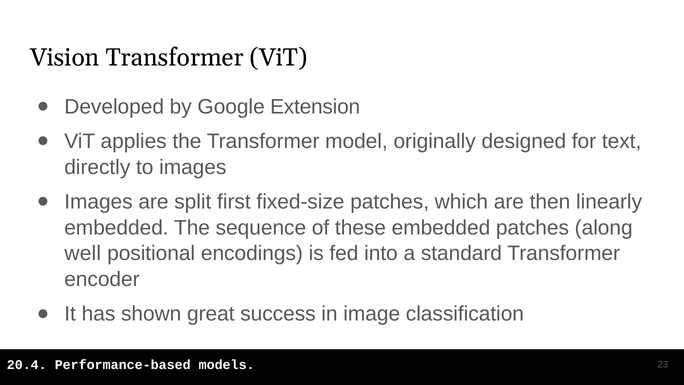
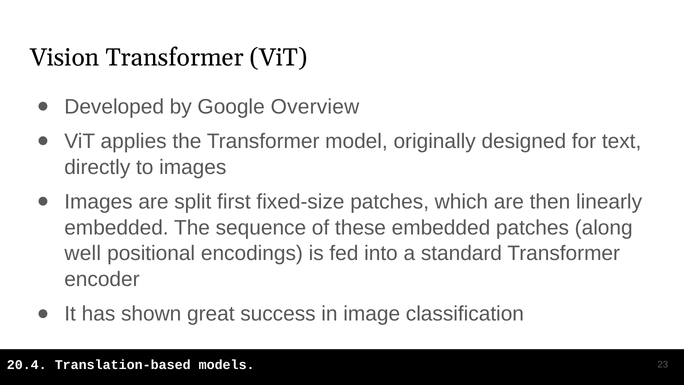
Extension: Extension -> Overview
Performance-based: Performance-based -> Translation-based
